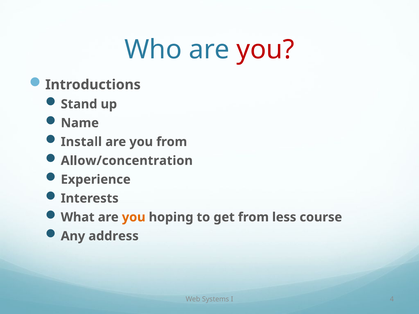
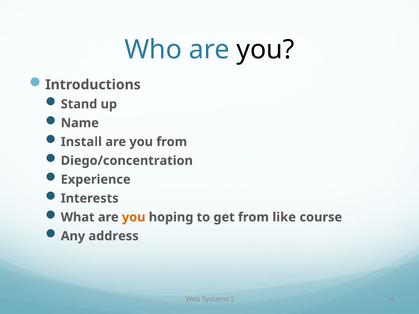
you at (265, 50) colour: red -> black
Allow/concentration: Allow/concentration -> Diego/concentration
less: less -> like
